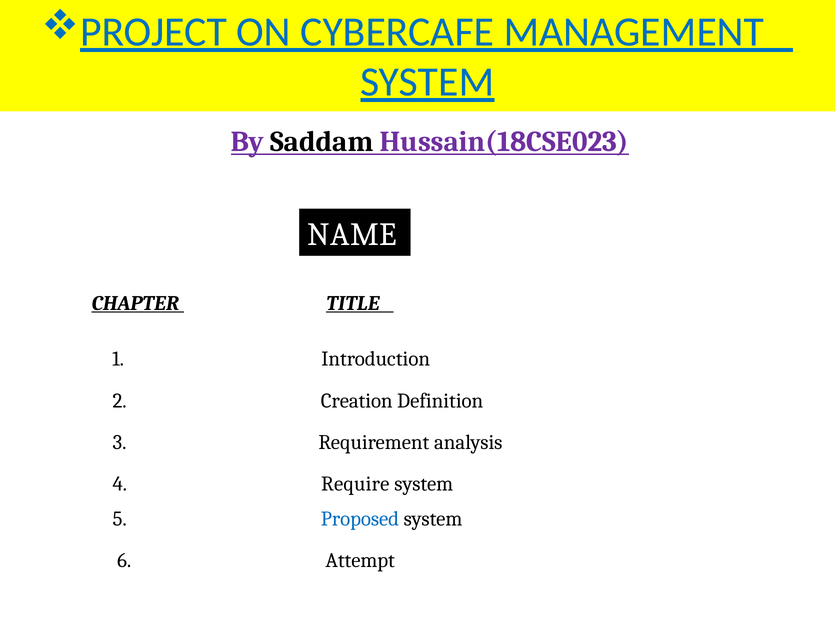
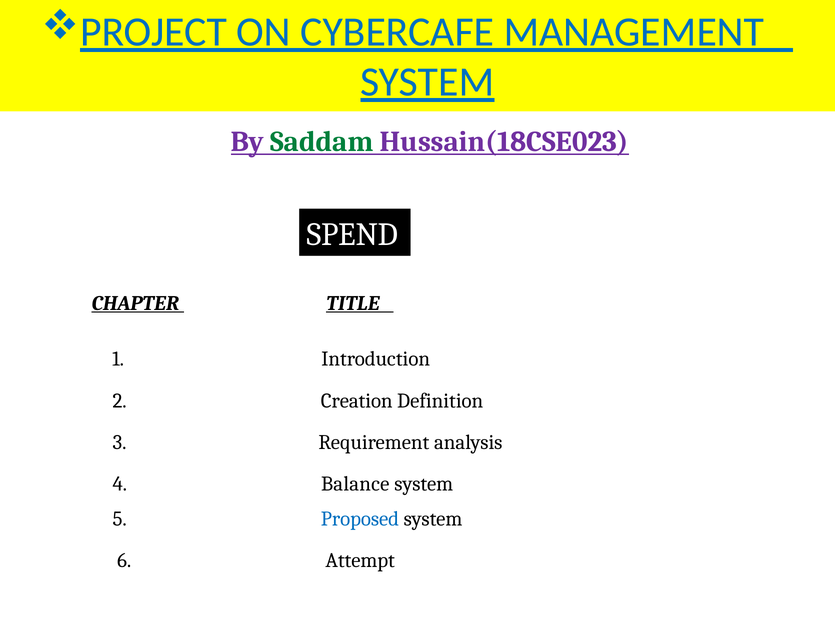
Saddam colour: black -> green
NAME: NAME -> SPEND
Require: Require -> Balance
